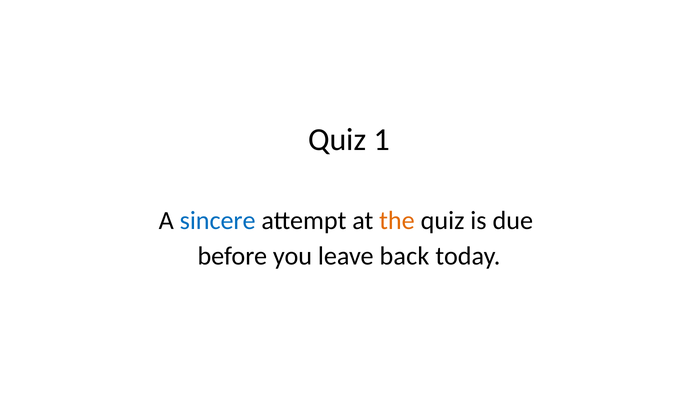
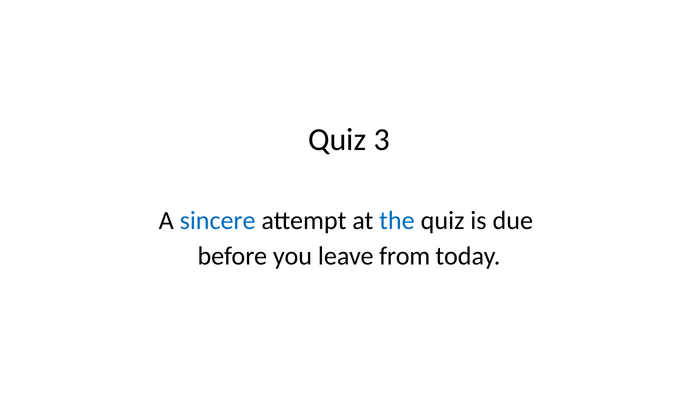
1: 1 -> 3
the colour: orange -> blue
back: back -> from
